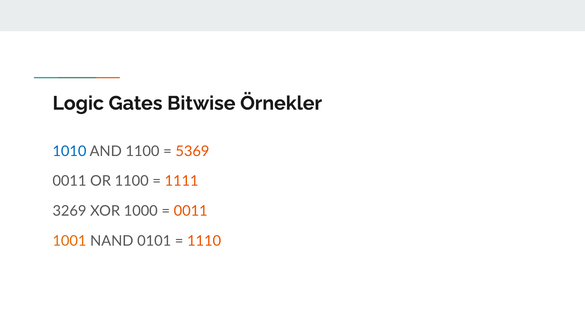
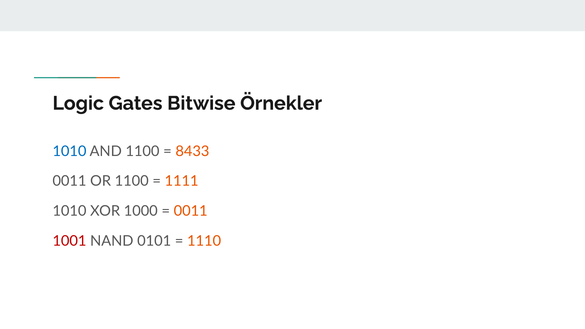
5369: 5369 -> 8433
3269 at (69, 211): 3269 -> 1010
1001 colour: orange -> red
